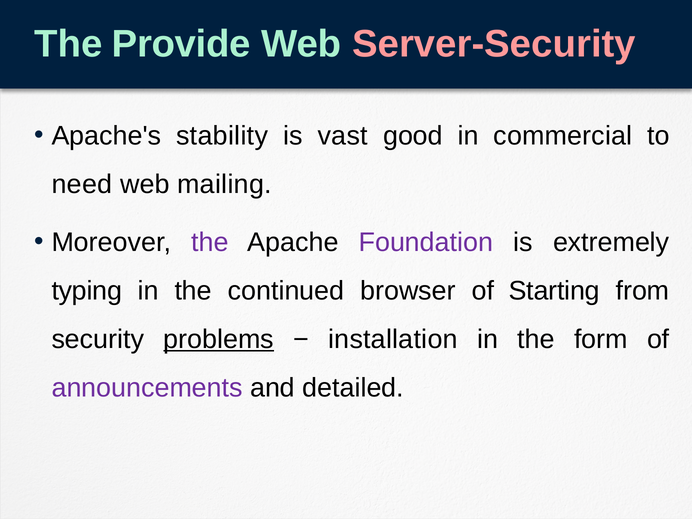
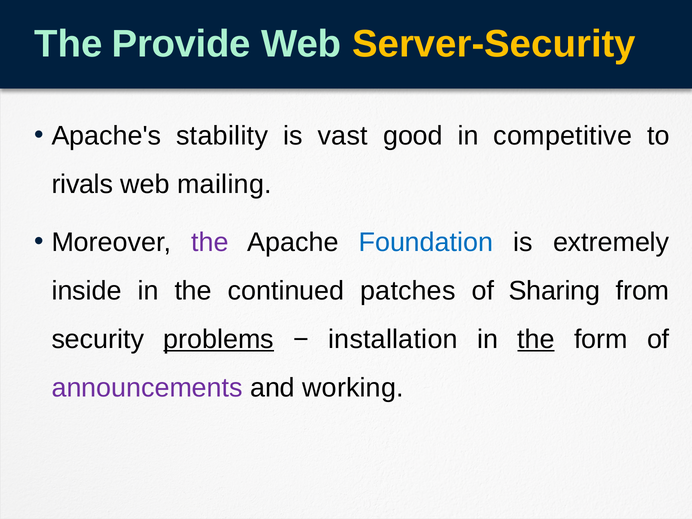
Server-Security colour: pink -> yellow
commercial: commercial -> competitive
need: need -> rivals
Foundation colour: purple -> blue
typing: typing -> inside
browser: browser -> patches
Starting: Starting -> Sharing
the at (536, 339) underline: none -> present
detailed: detailed -> working
